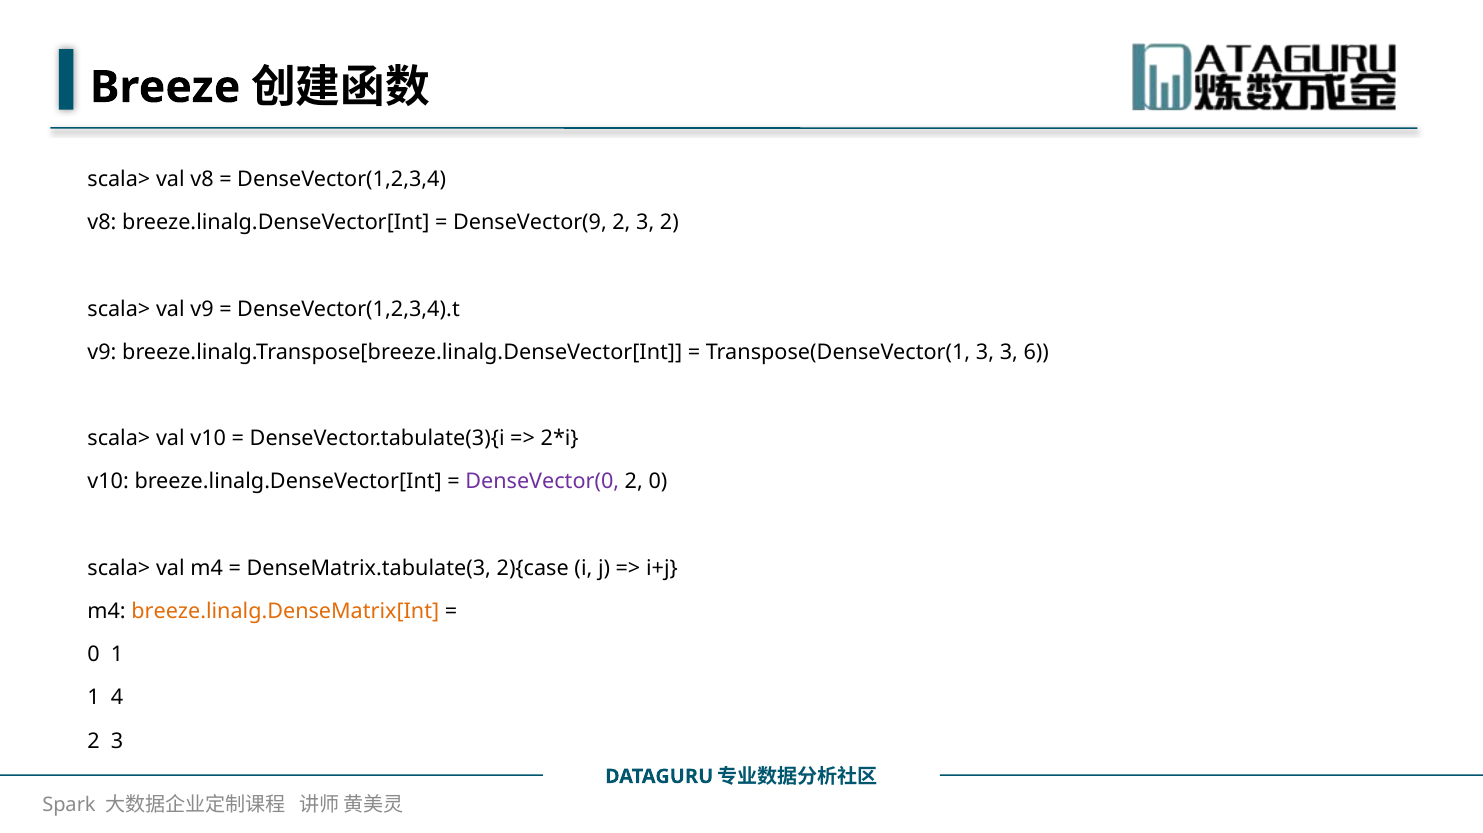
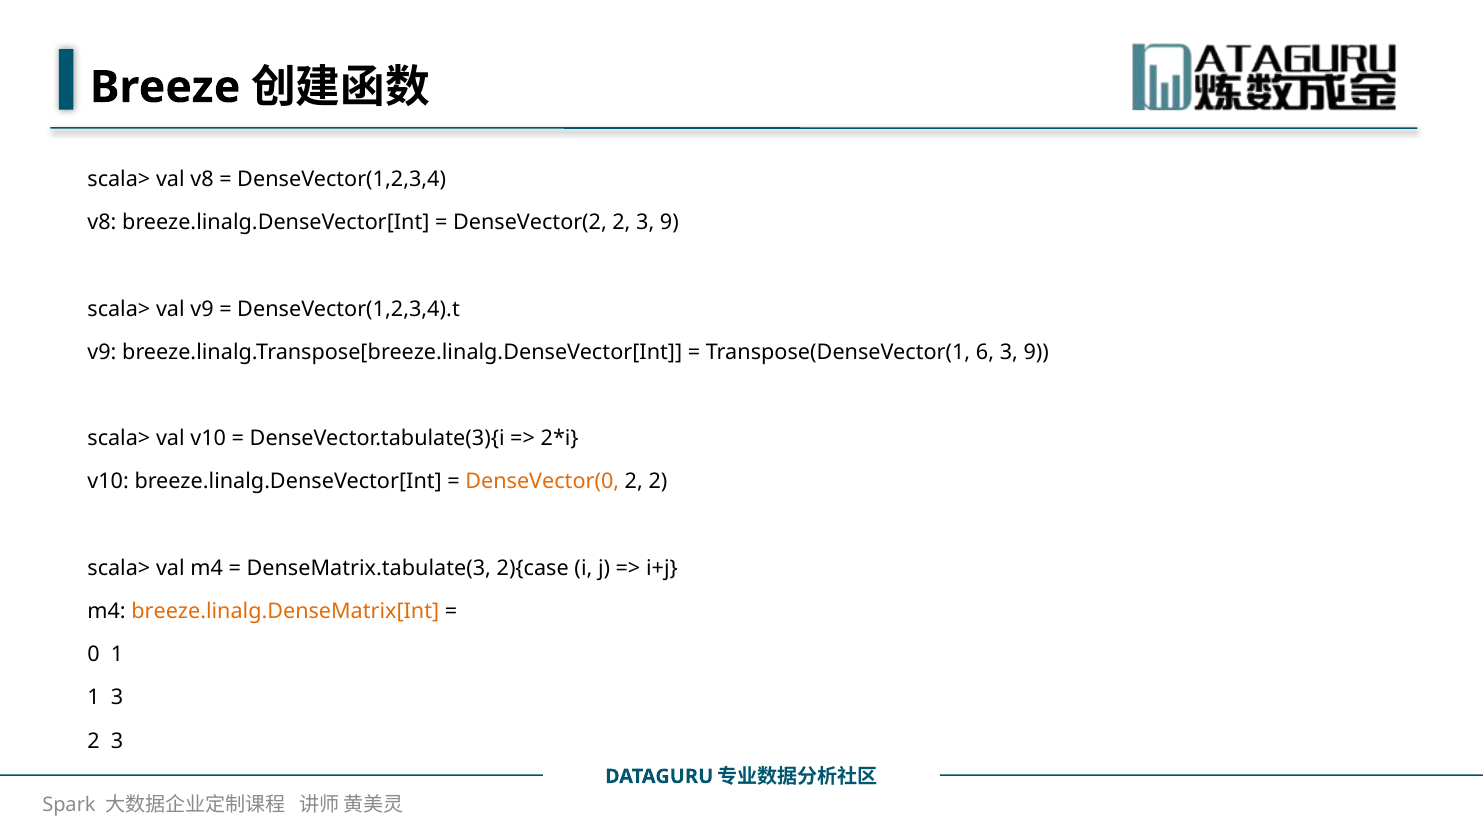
DenseVector(9: DenseVector(9 -> DenseVector(2
2 3 2: 2 -> 9
Transpose(DenseVector(1 3: 3 -> 6
6 at (1036, 352): 6 -> 9
DenseVector(0 colour: purple -> orange
2 0: 0 -> 2
1 4: 4 -> 3
